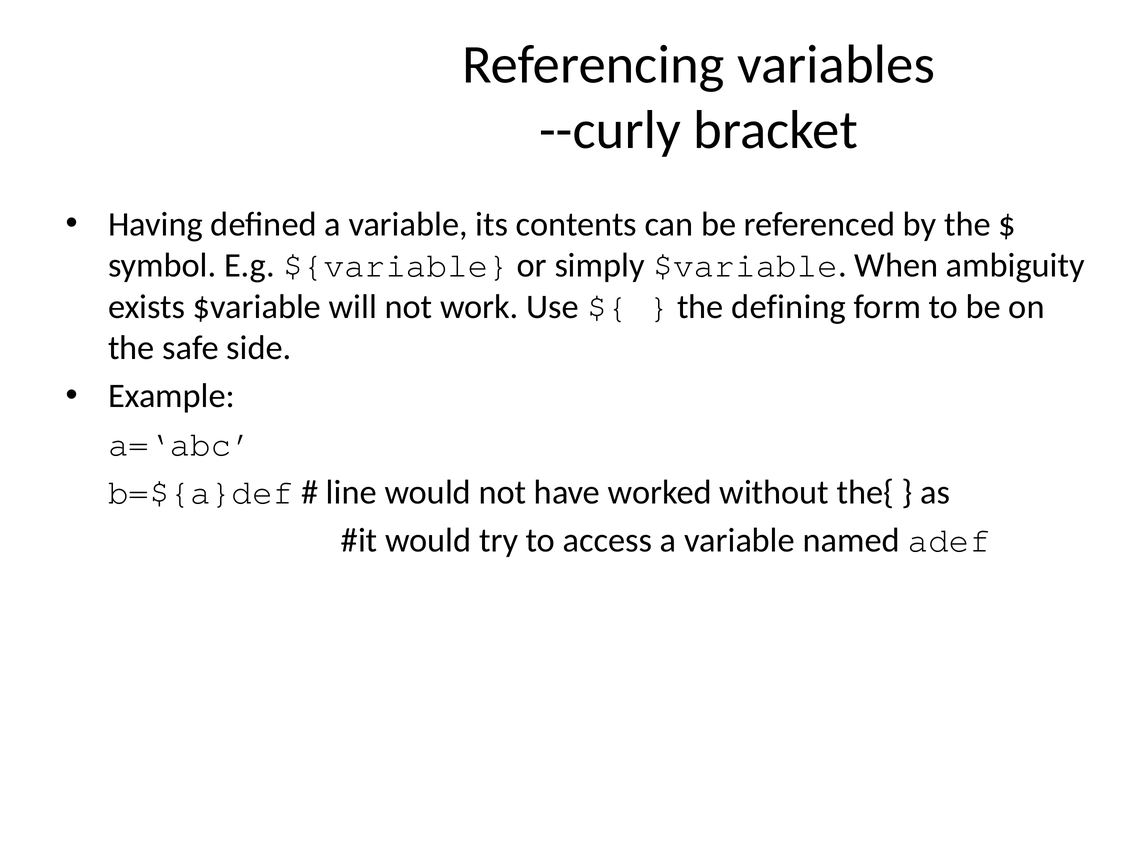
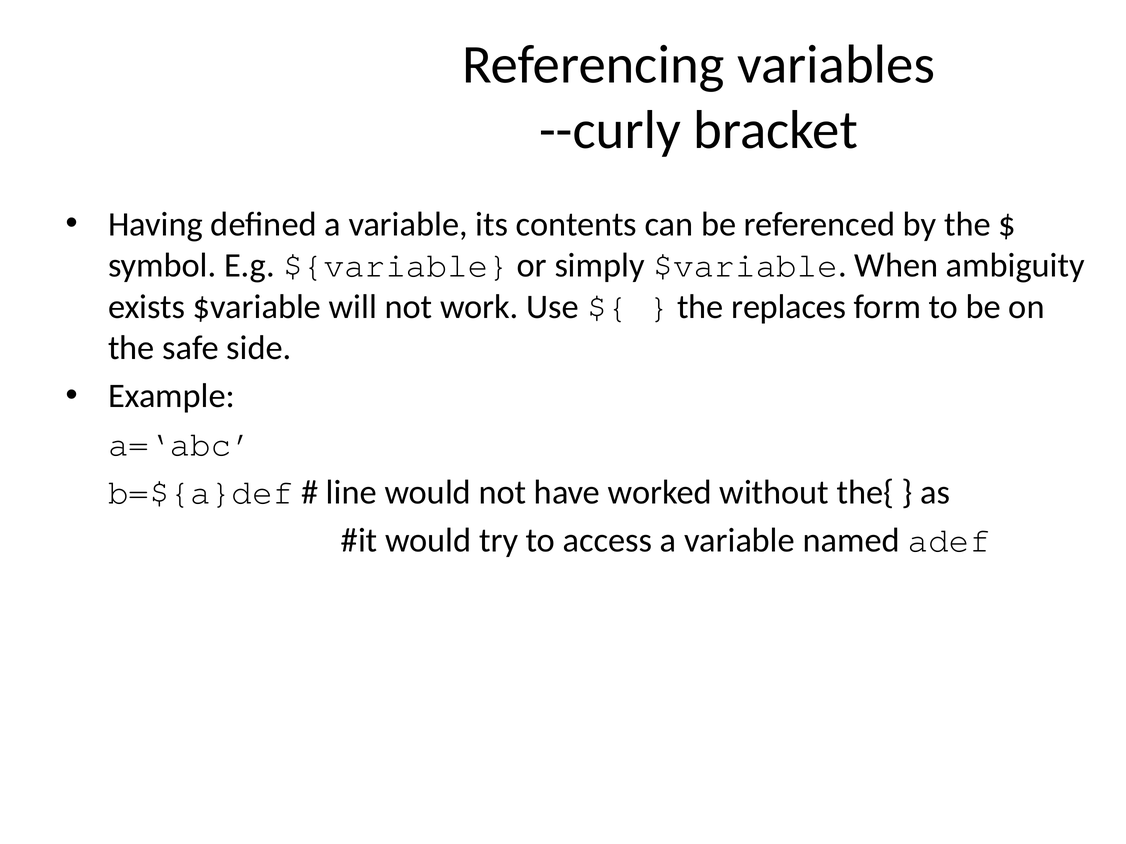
defining: defining -> replaces
